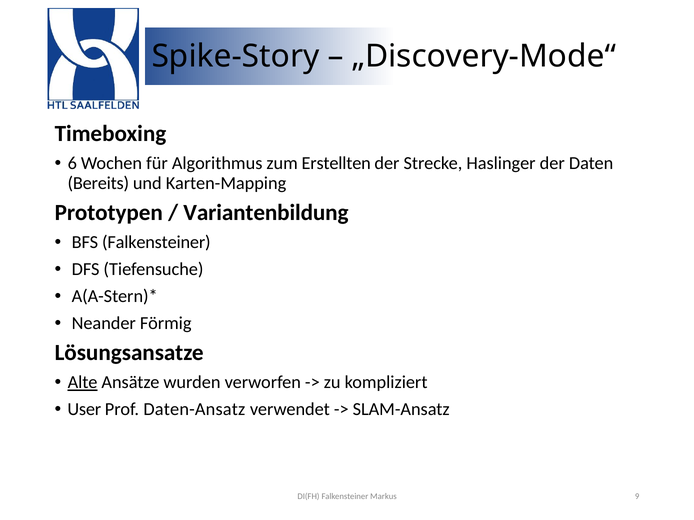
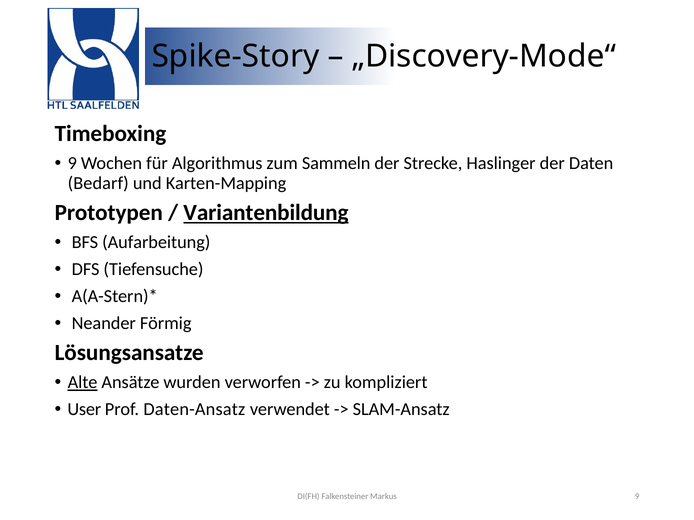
6 at (72, 164): 6 -> 9
Erstellten: Erstellten -> Sammeln
Bereits: Bereits -> Bedarf
Variantenbildung underline: none -> present
BFS Falkensteiner: Falkensteiner -> Aufarbeitung
